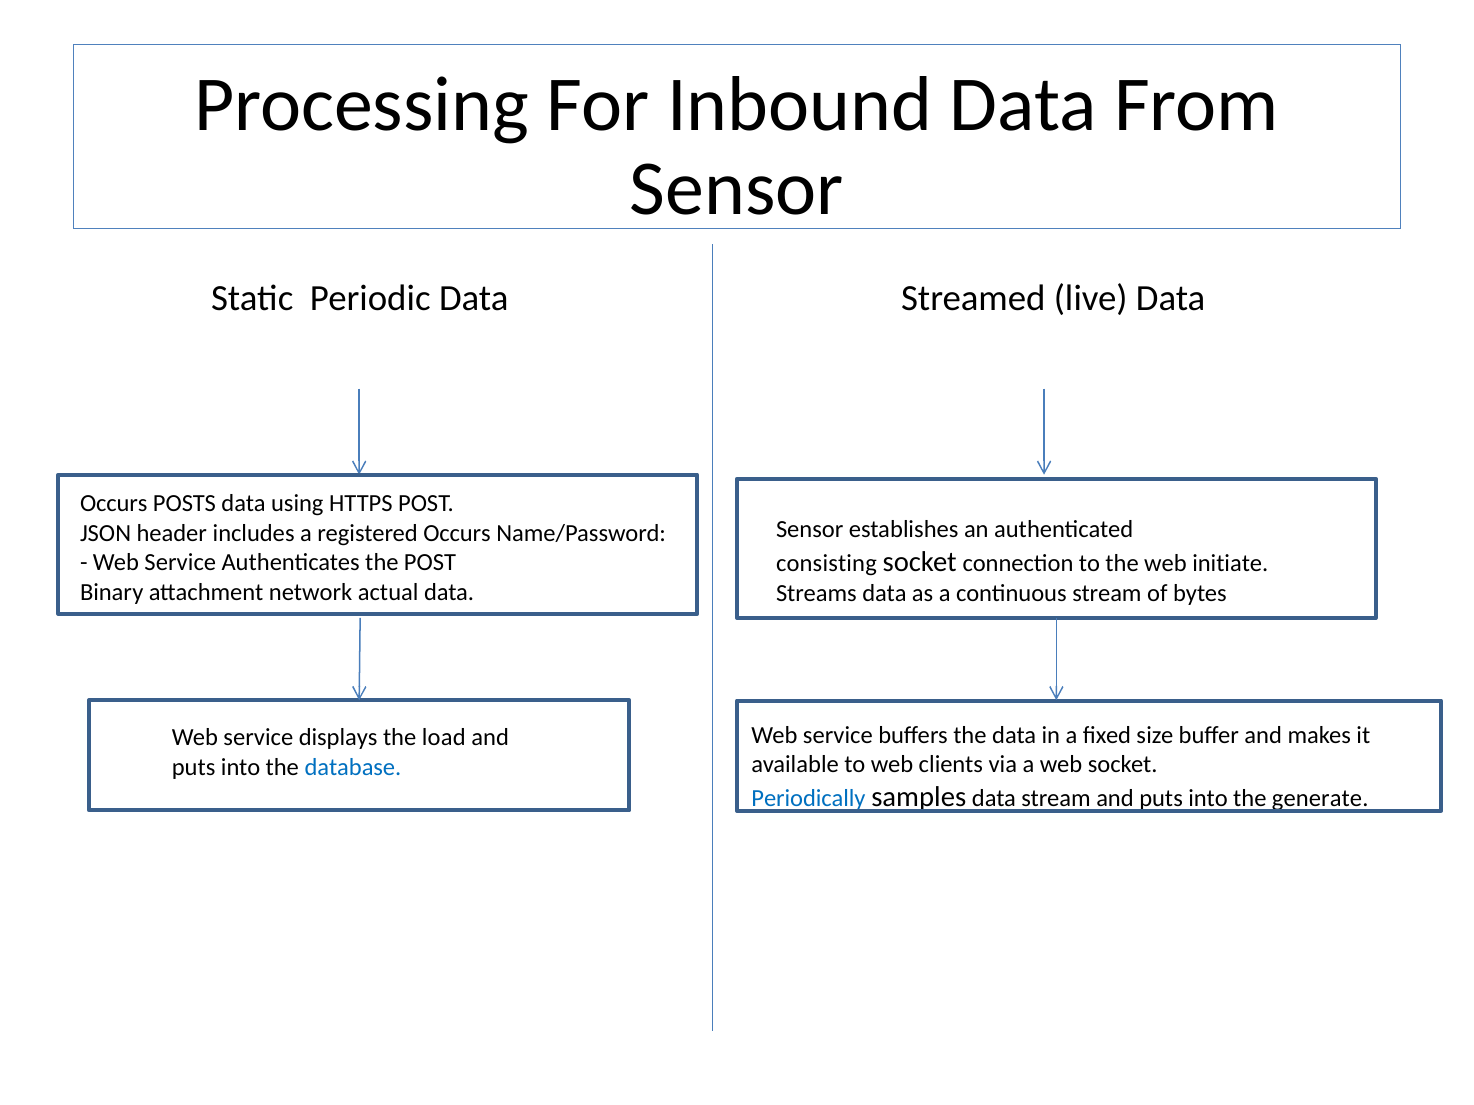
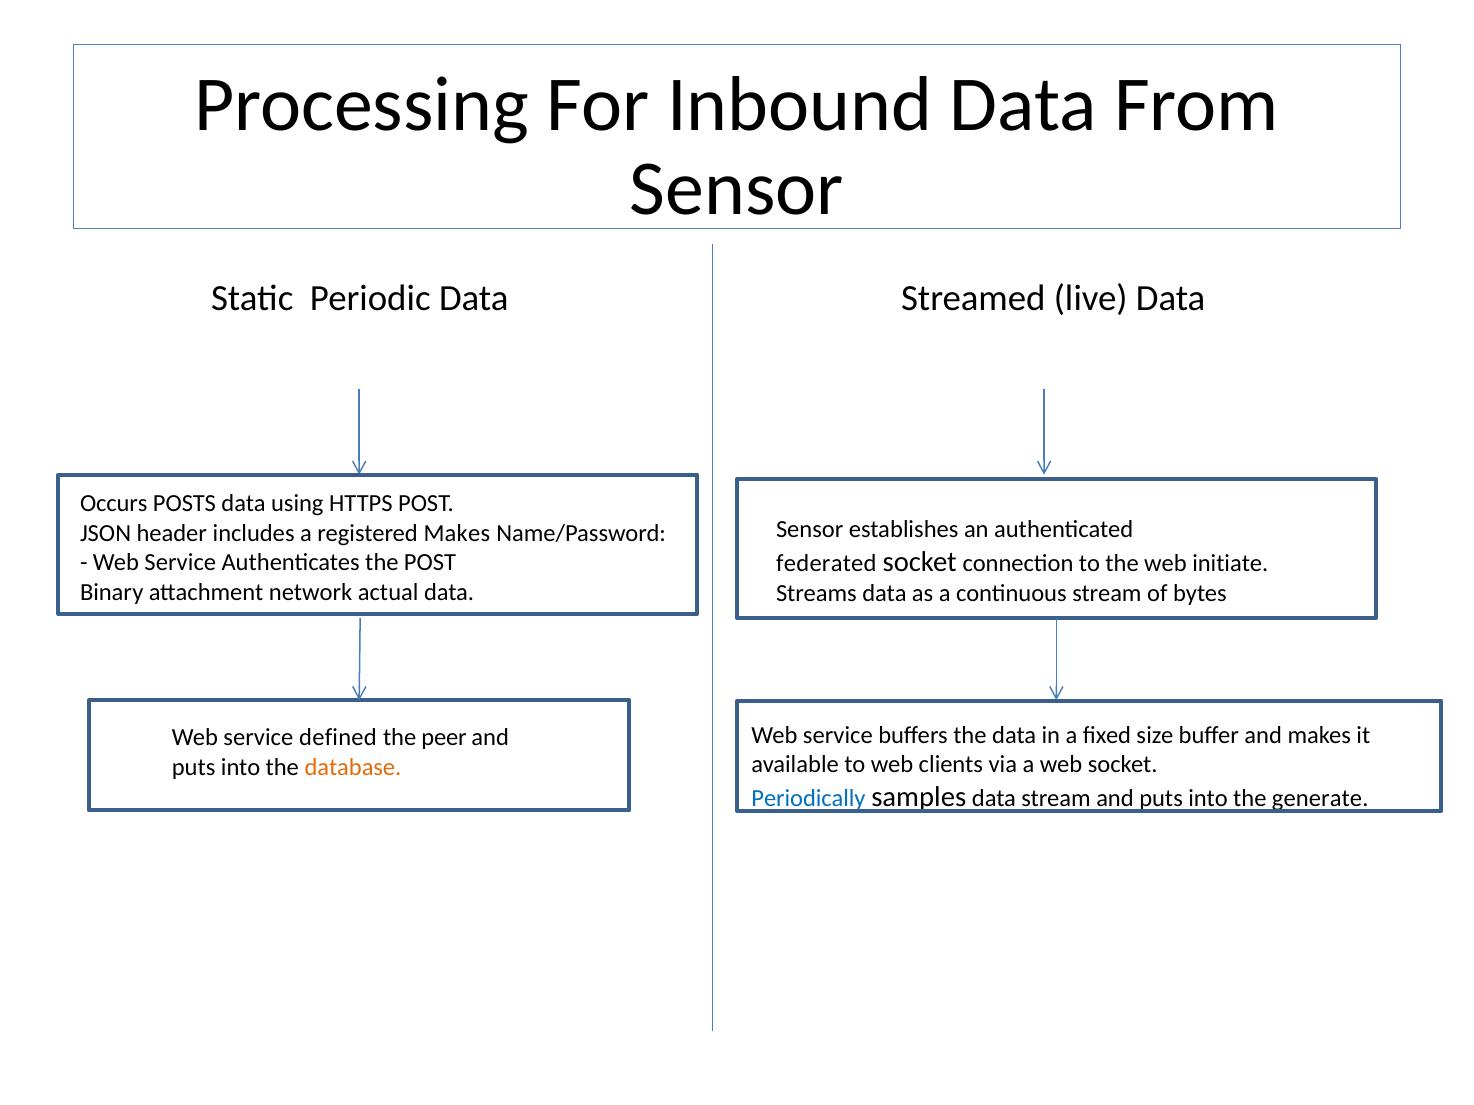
registered Occurs: Occurs -> Makes
consisting: consisting -> federated
displays: displays -> defined
load: load -> peer
database colour: blue -> orange
